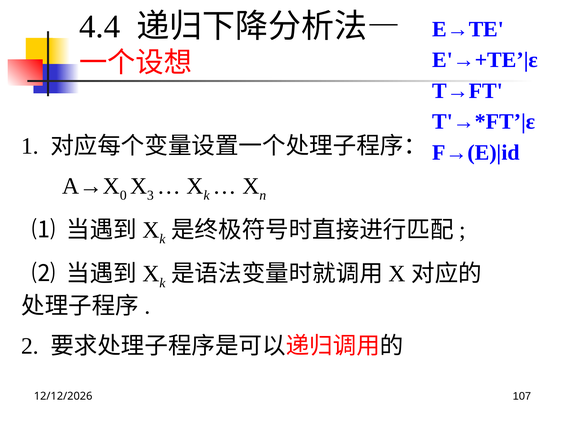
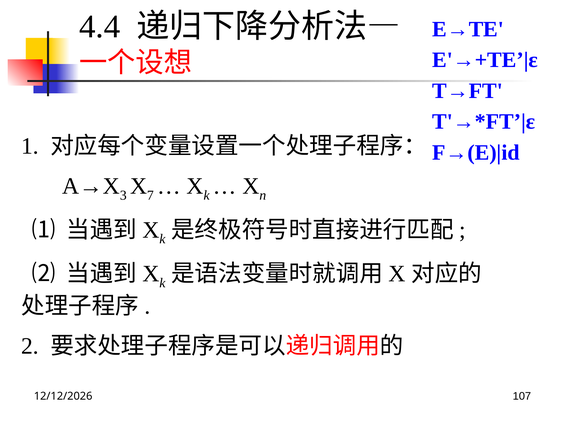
0: 0 -> 3
3: 3 -> 7
